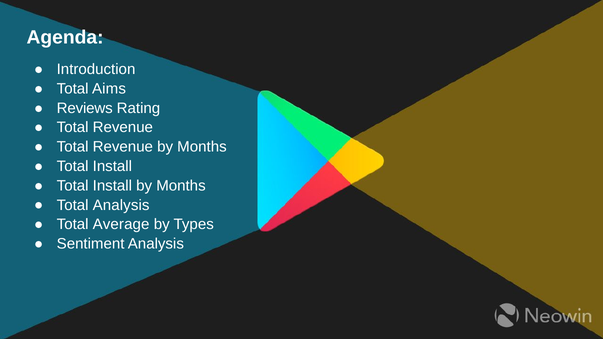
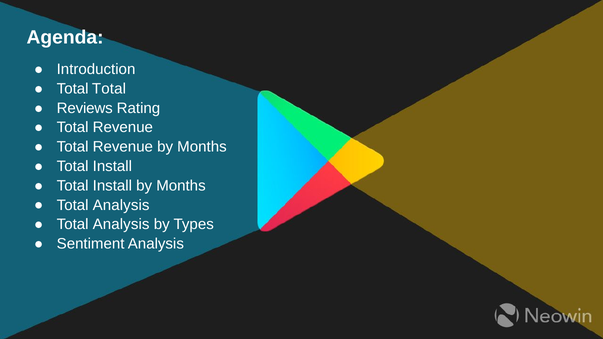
Total Aims: Aims -> Total
Average at (121, 225): Average -> Analysis
